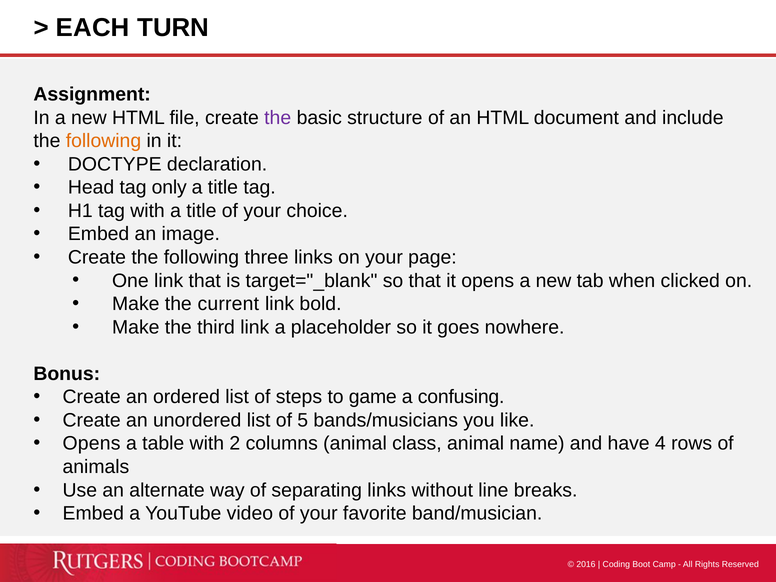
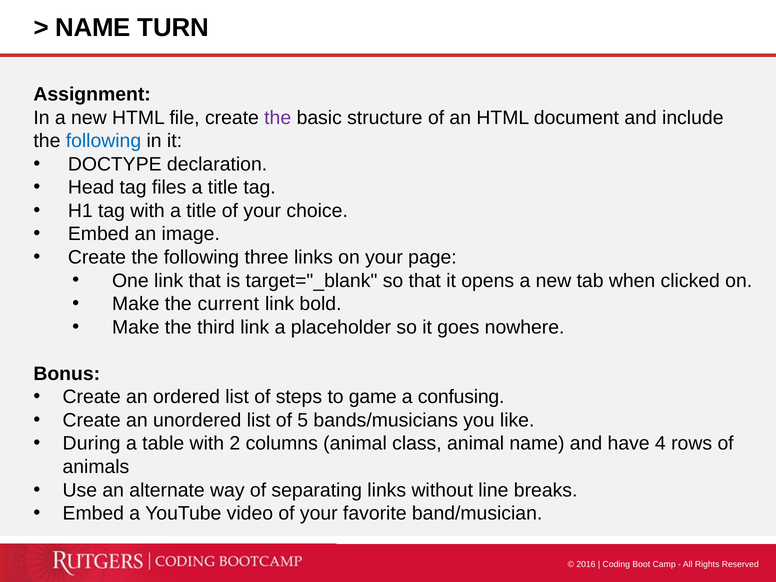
EACH at (93, 28): EACH -> NAME
following at (103, 141) colour: orange -> blue
only: only -> files
Opens at (92, 444): Opens -> During
